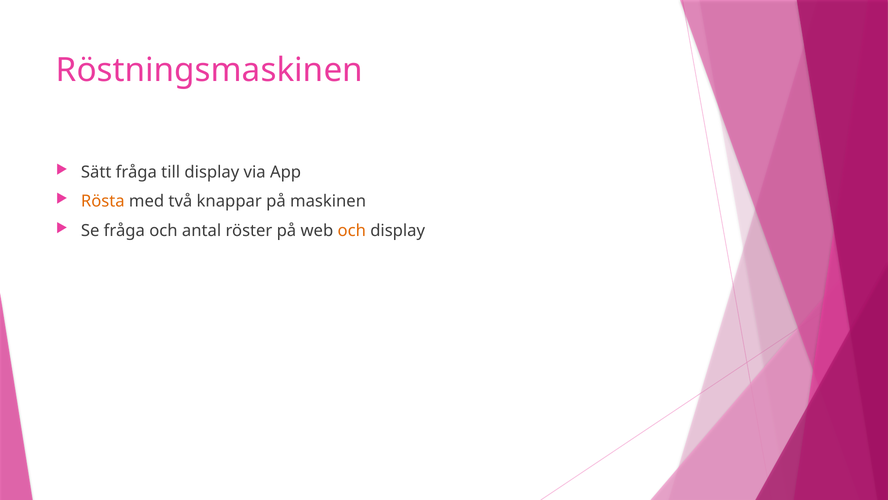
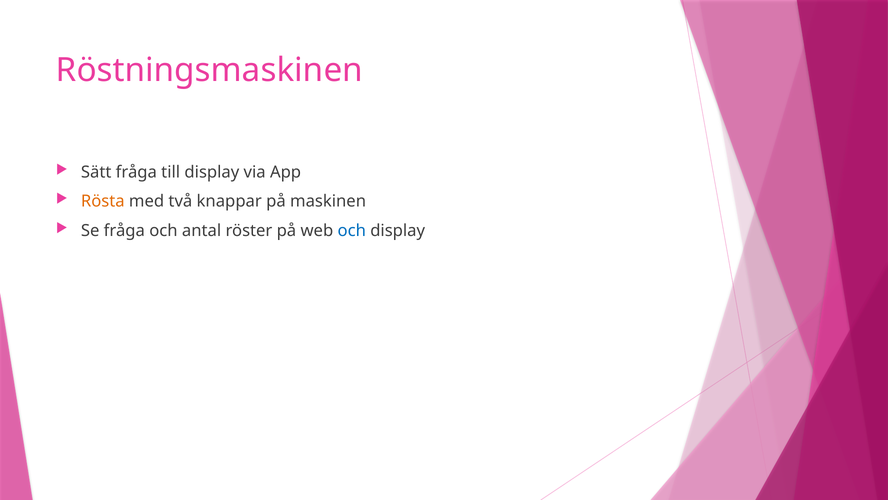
och at (352, 230) colour: orange -> blue
